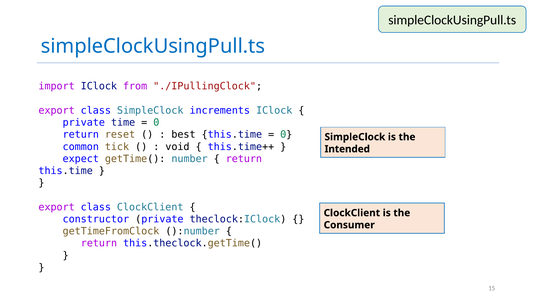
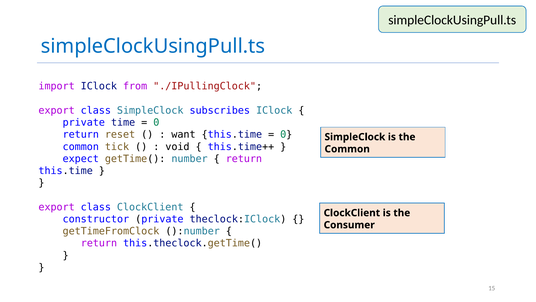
increments: increments -> subscribes
best: best -> want
Intended at (347, 149): Intended -> Common
